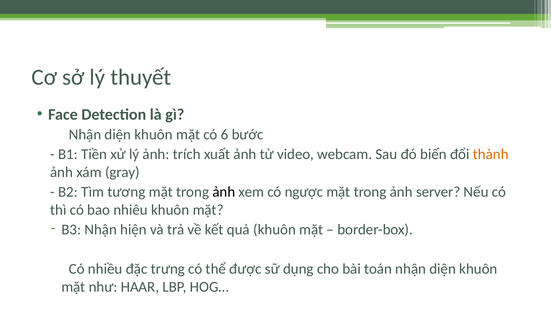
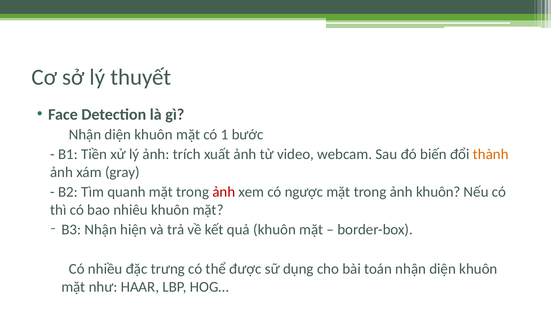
6: 6 -> 1
tương: tương -> quanh
ảnh at (224, 192) colour: black -> red
ảnh server: server -> khuôn
